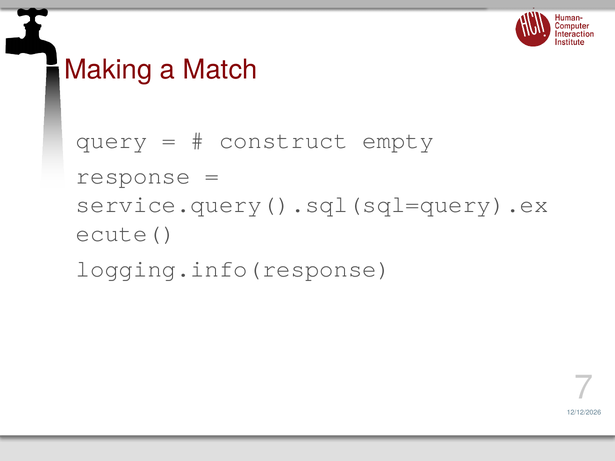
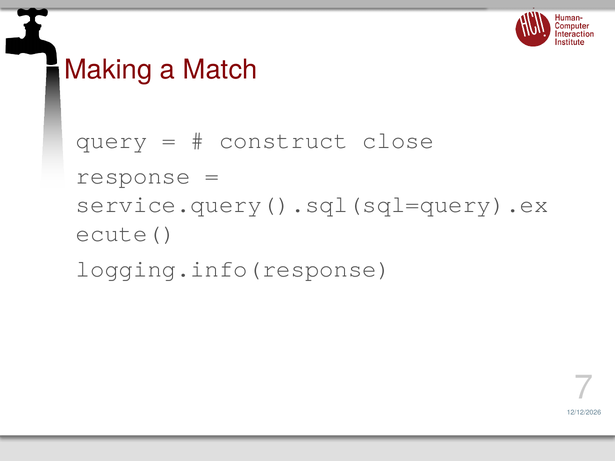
empty: empty -> close
